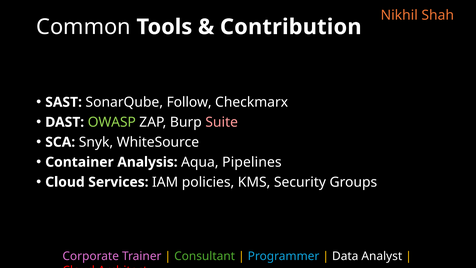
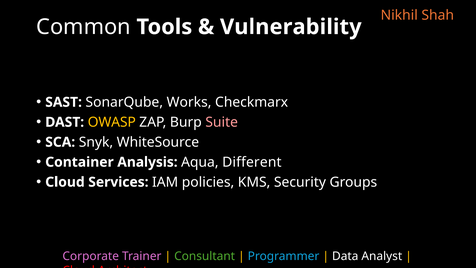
Contribution: Contribution -> Vulnerability
Follow: Follow -> Works
OWASP colour: light green -> yellow
Pipelines: Pipelines -> Different
